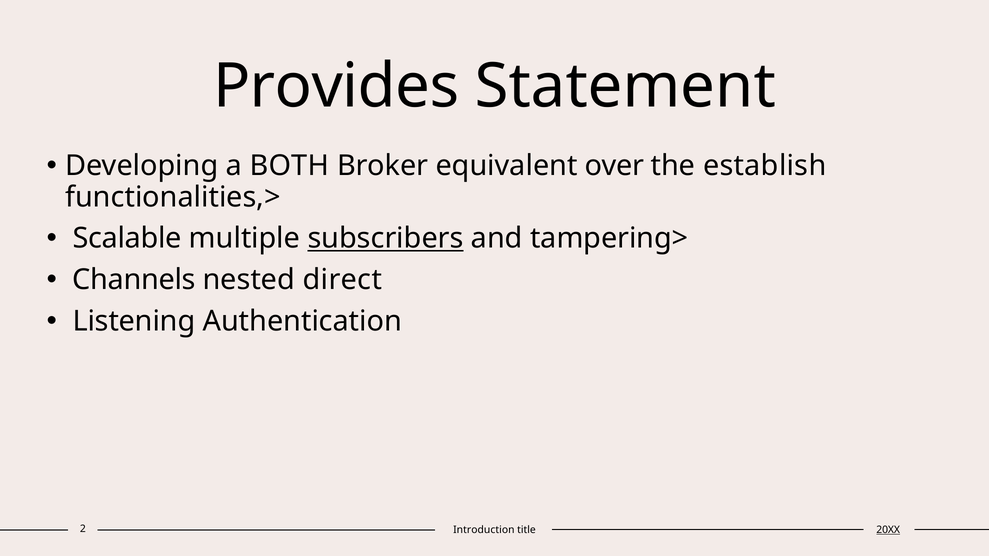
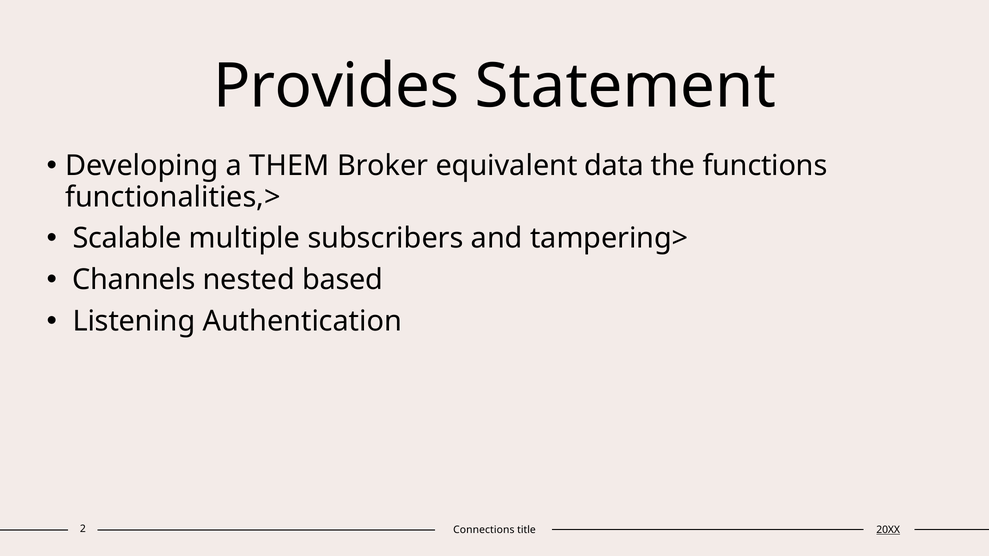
BOTH: BOTH -> THEM
over: over -> data
establish: establish -> functions
subscribers underline: present -> none
direct: direct -> based
Introduction: Introduction -> Connections
